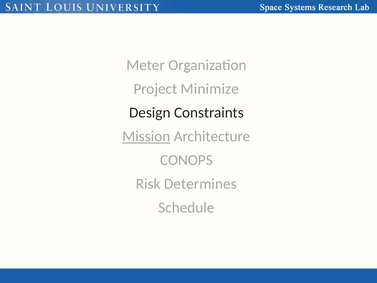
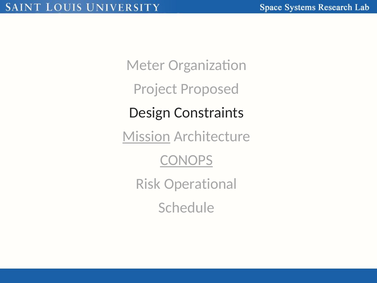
Minimize: Minimize -> Proposed
CONOPS underline: none -> present
Determines: Determines -> Operational
